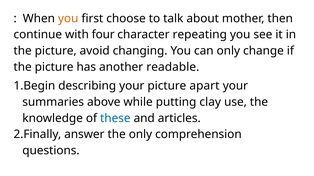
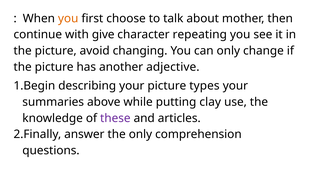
four: four -> give
readable: readable -> adjective
apart: apart -> types
these colour: blue -> purple
